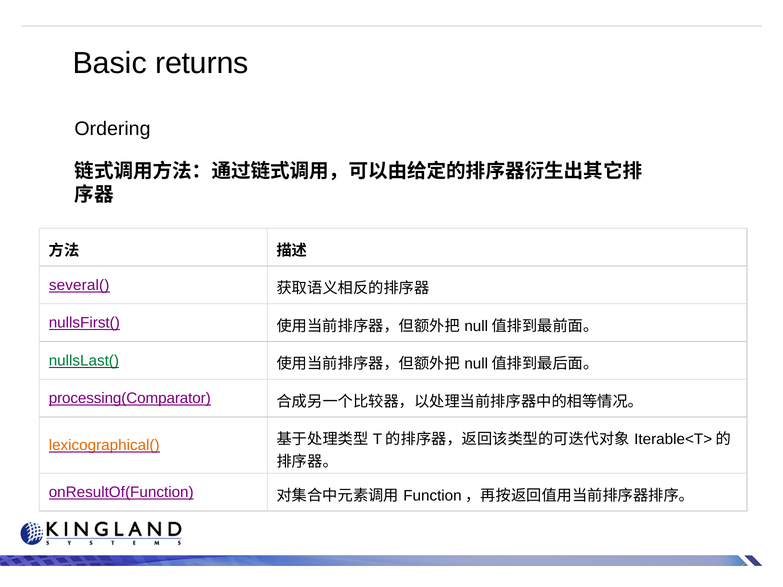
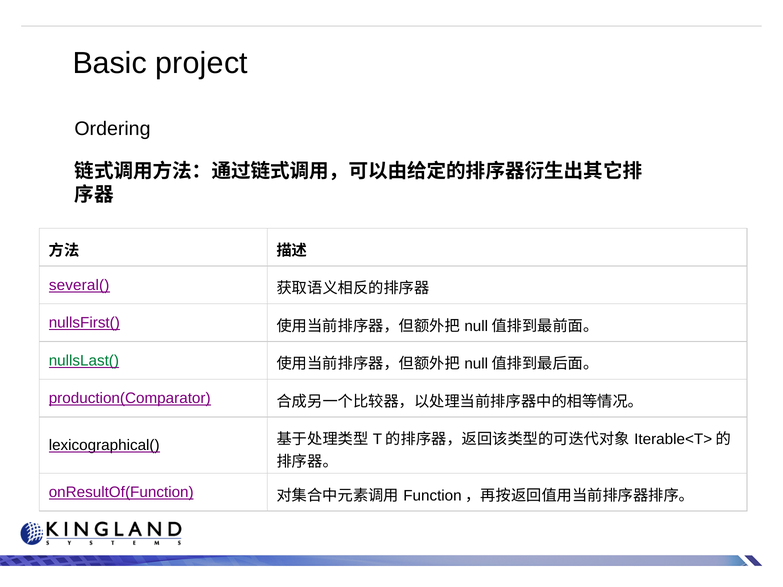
returns: returns -> project
processing(Comparator: processing(Comparator -> production(Comparator
lexicographical( colour: orange -> black
